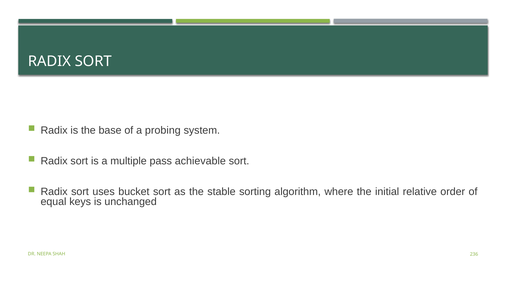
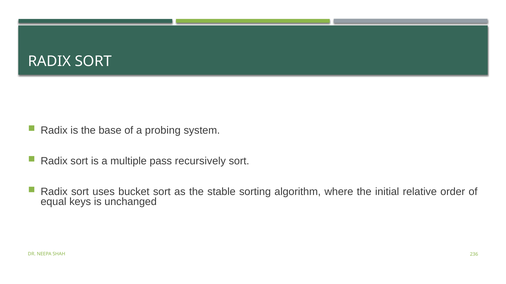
achievable: achievable -> recursively
